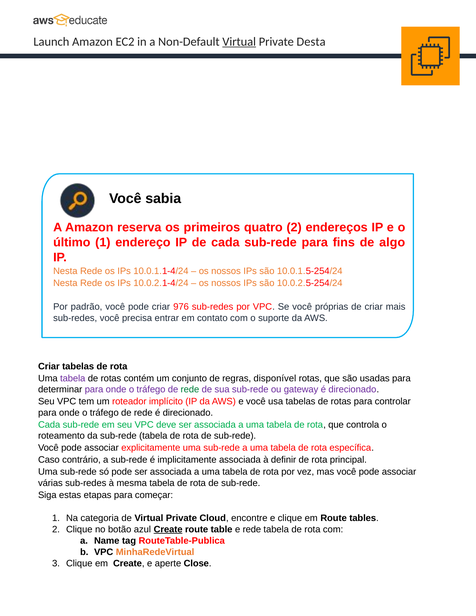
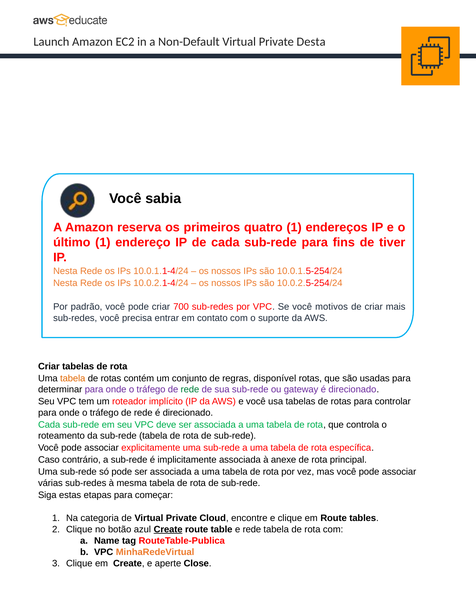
Virtual at (239, 42) underline: present -> none
quatro 2: 2 -> 1
algo: algo -> tiver
976: 976 -> 700
próprias: próprias -> motivos
tabela at (73, 378) colour: purple -> orange
definir: definir -> anexe
